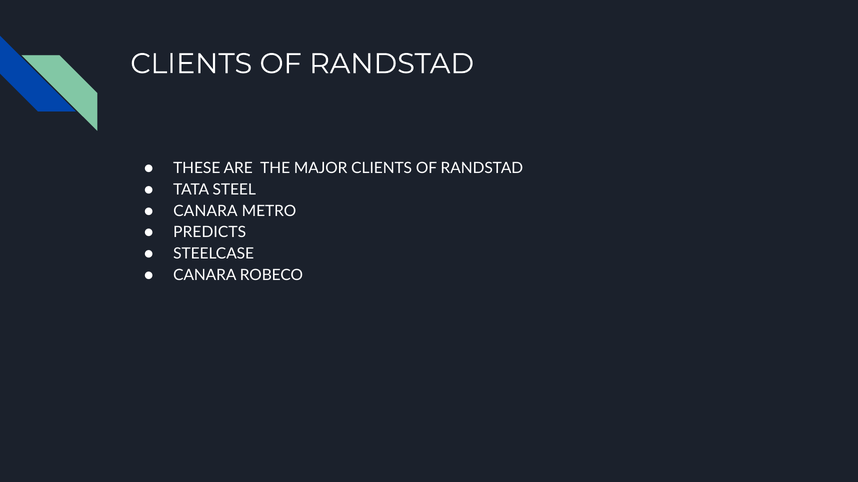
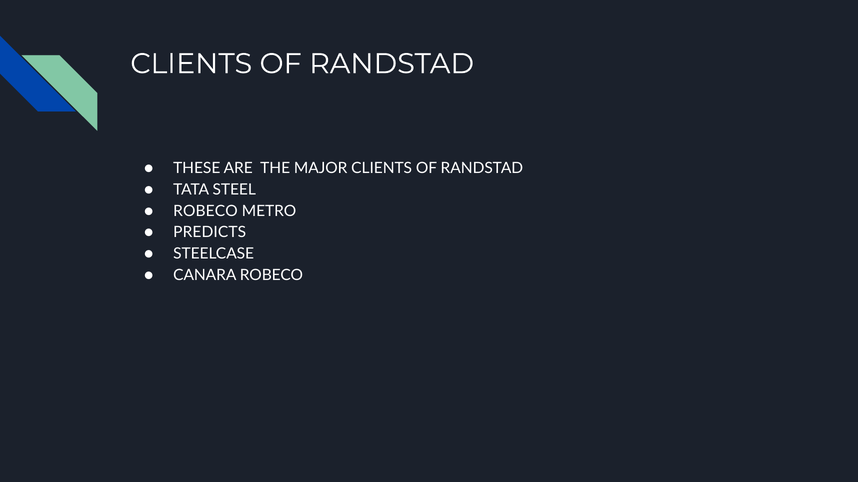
CANARA at (205, 211): CANARA -> ROBECO
